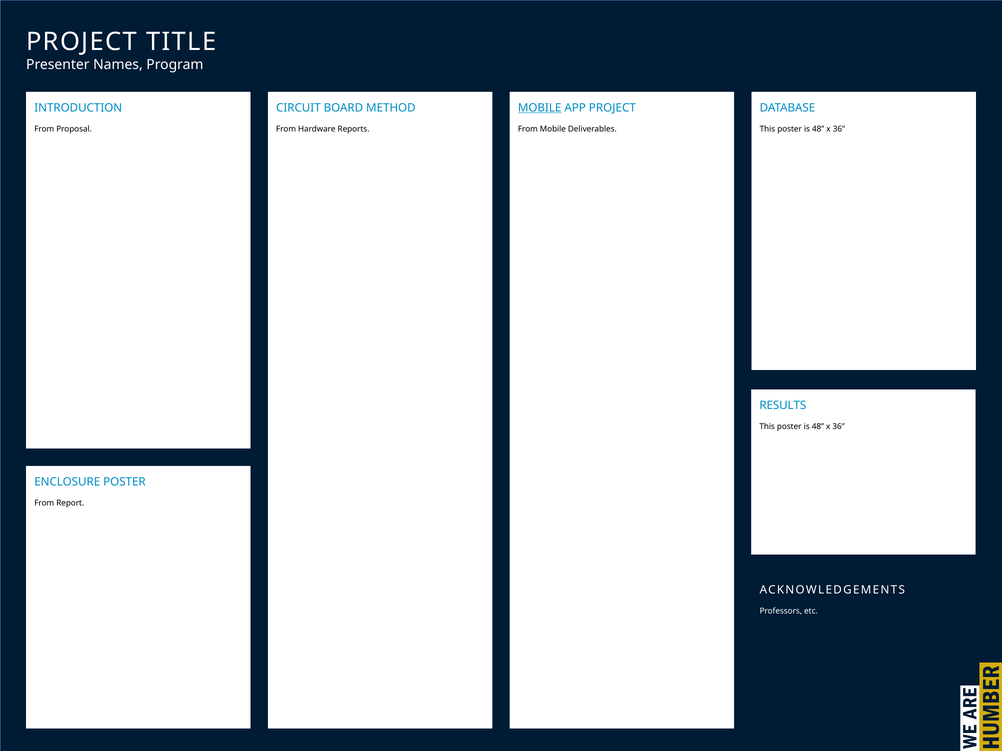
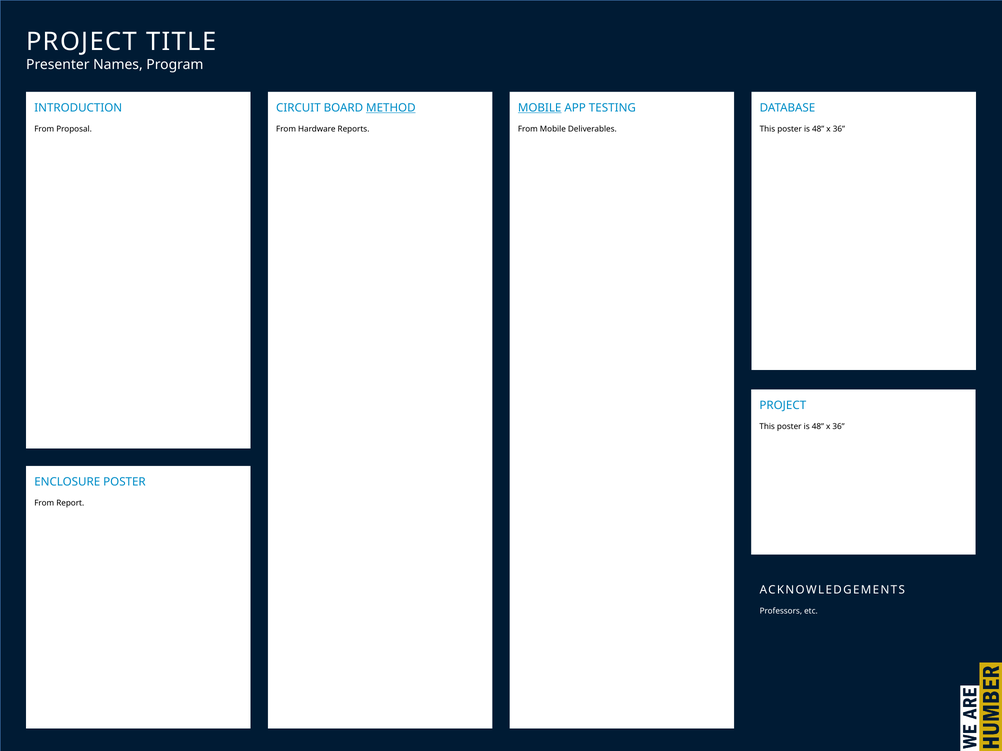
METHOD underline: none -> present
APP PROJECT: PROJECT -> TESTING
RESULTS at (783, 406): RESULTS -> PROJECT
